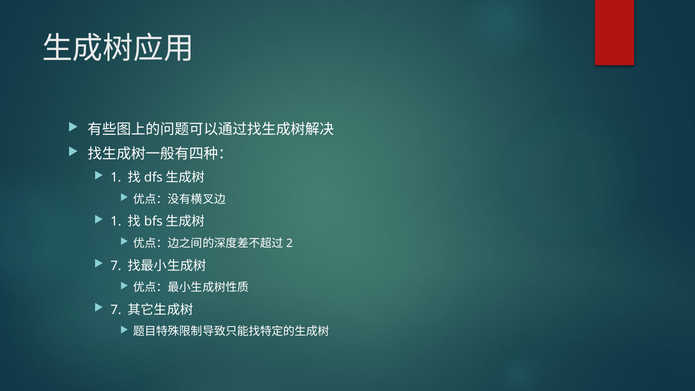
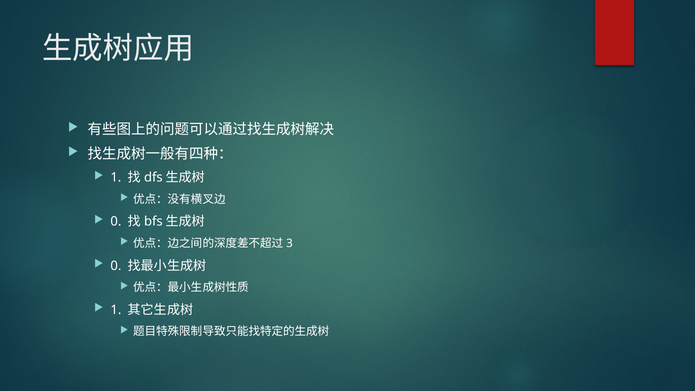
1 at (116, 222): 1 -> 0
2: 2 -> 3
7 at (116, 266): 7 -> 0
7 at (116, 310): 7 -> 1
